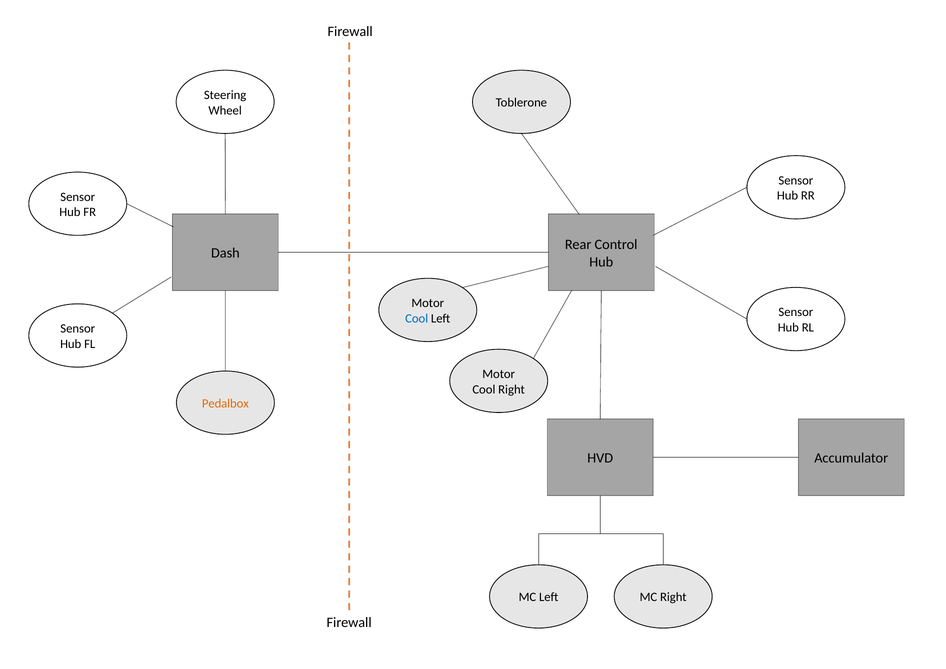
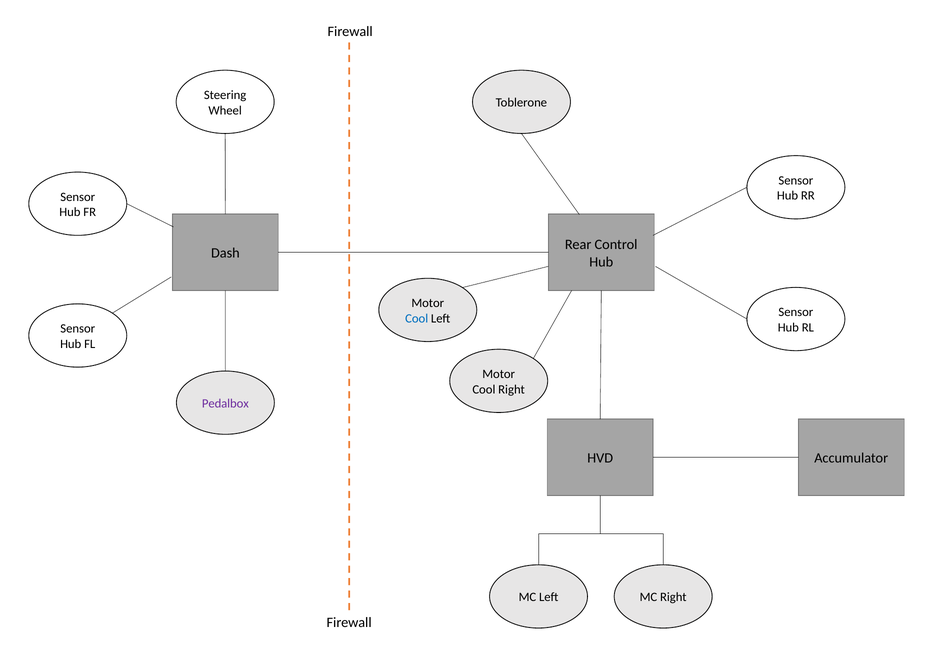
Pedalbox colour: orange -> purple
